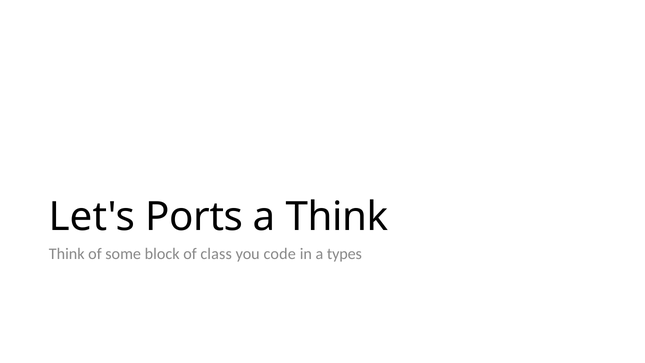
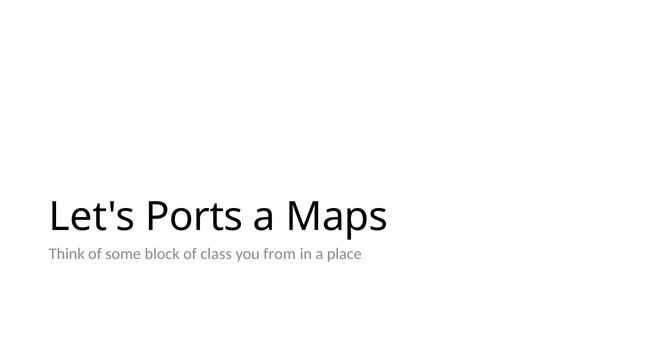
a Think: Think -> Maps
code: code -> from
types: types -> place
